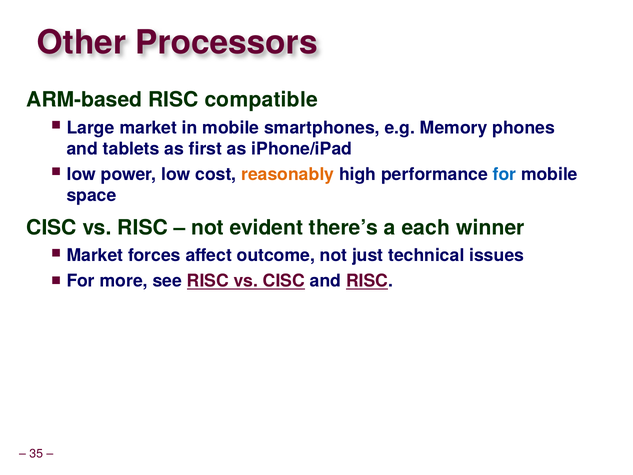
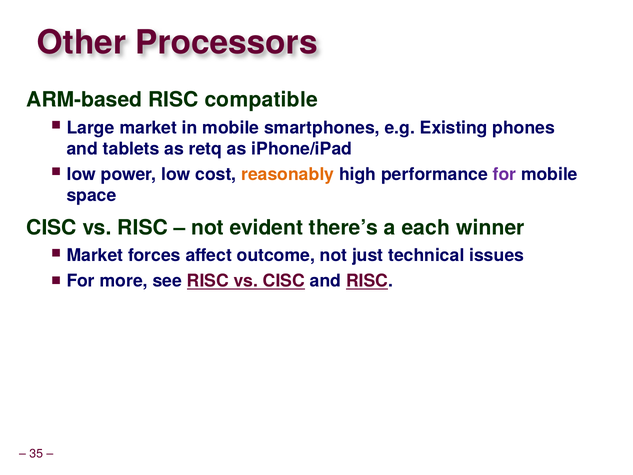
Memory: Memory -> Existing
first: first -> retq
for at (505, 174) colour: blue -> purple
